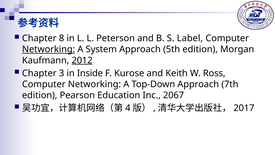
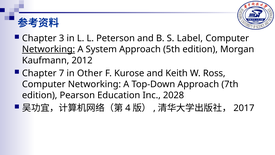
8: 8 -> 3
2012 underline: present -> none
3: 3 -> 7
Inside: Inside -> Other
2067: 2067 -> 2028
